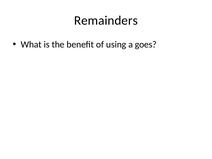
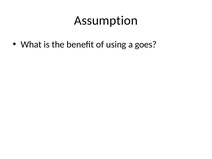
Remainders: Remainders -> Assumption
